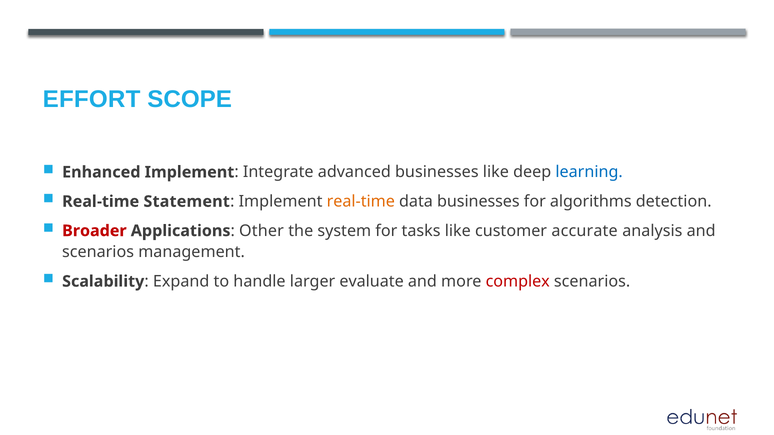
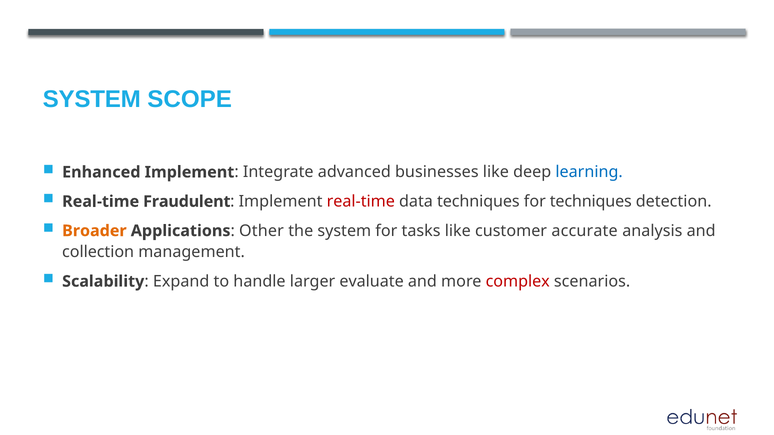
EFFORT at (92, 99): EFFORT -> SYSTEM
Statement: Statement -> Fraudulent
real-time at (361, 202) colour: orange -> red
data businesses: businesses -> techniques
for algorithms: algorithms -> techniques
Broader colour: red -> orange
scenarios at (98, 252): scenarios -> collection
